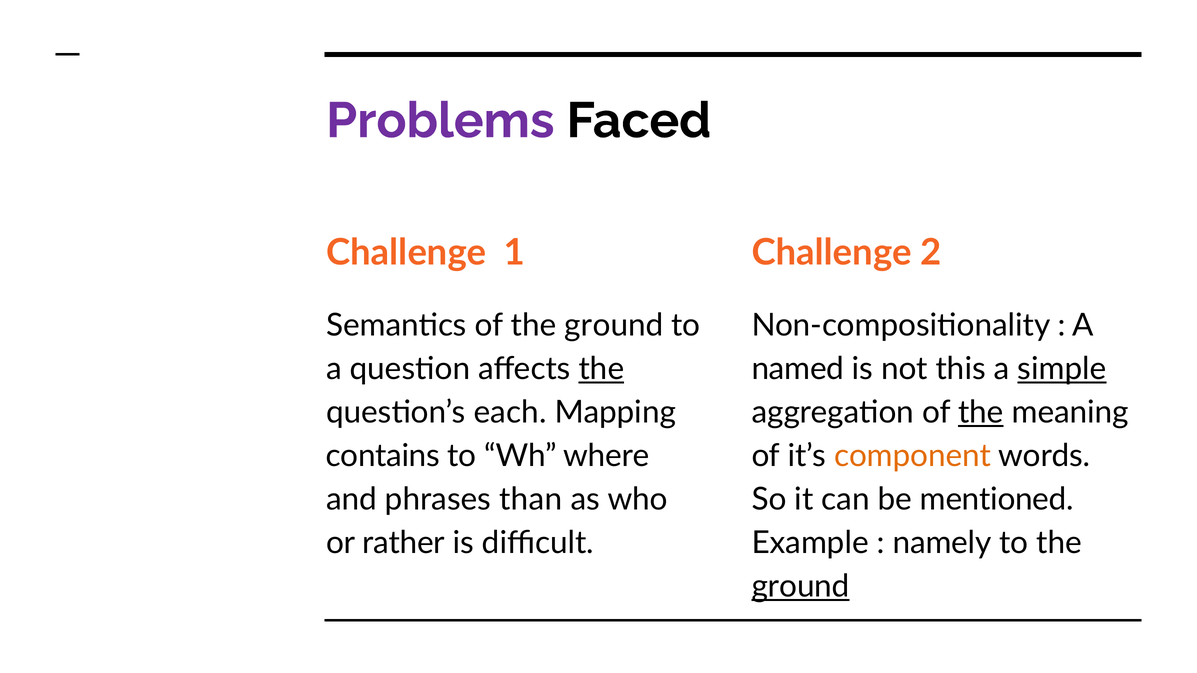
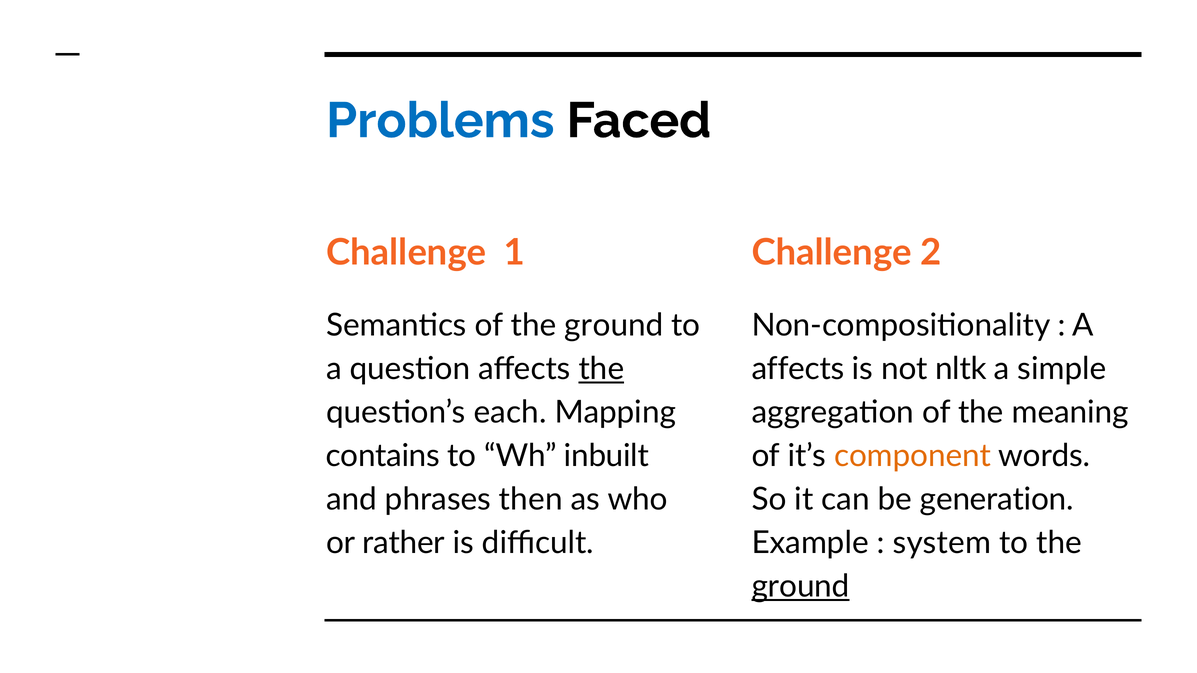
Problems colour: purple -> blue
named at (798, 369): named -> affects
this: this -> nltk
simple underline: present -> none
the at (981, 413) underline: present -> none
where: where -> inbuilt
than: than -> then
mentioned: mentioned -> generation
namely: namely -> system
